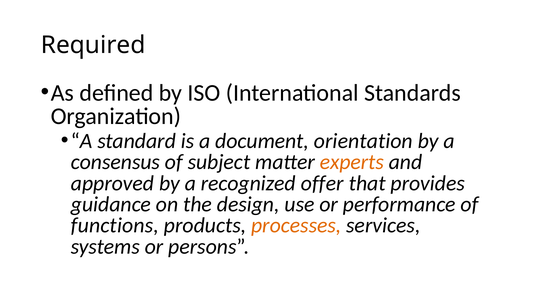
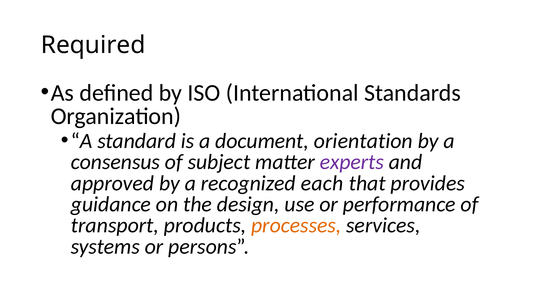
experts colour: orange -> purple
offer: offer -> each
functions: functions -> transport
